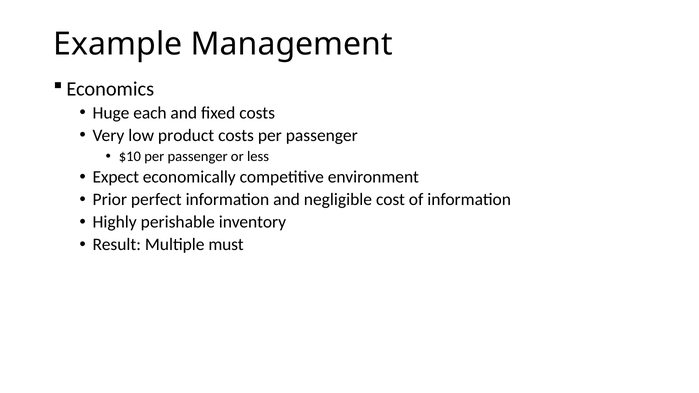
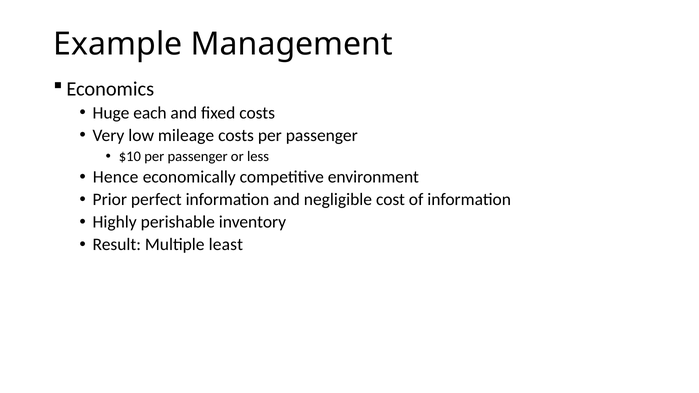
product: product -> mileage
Expect: Expect -> Hence
must: must -> least
